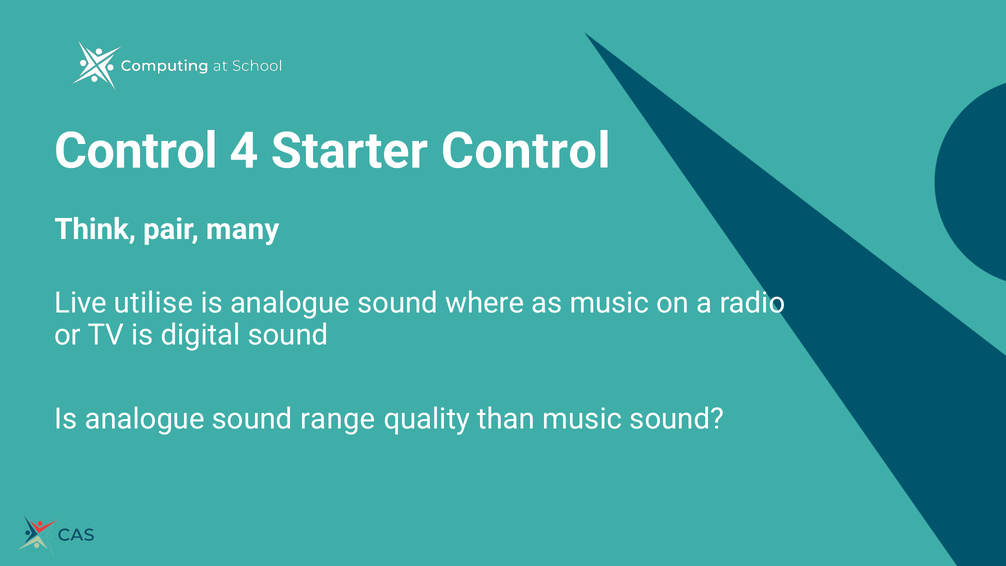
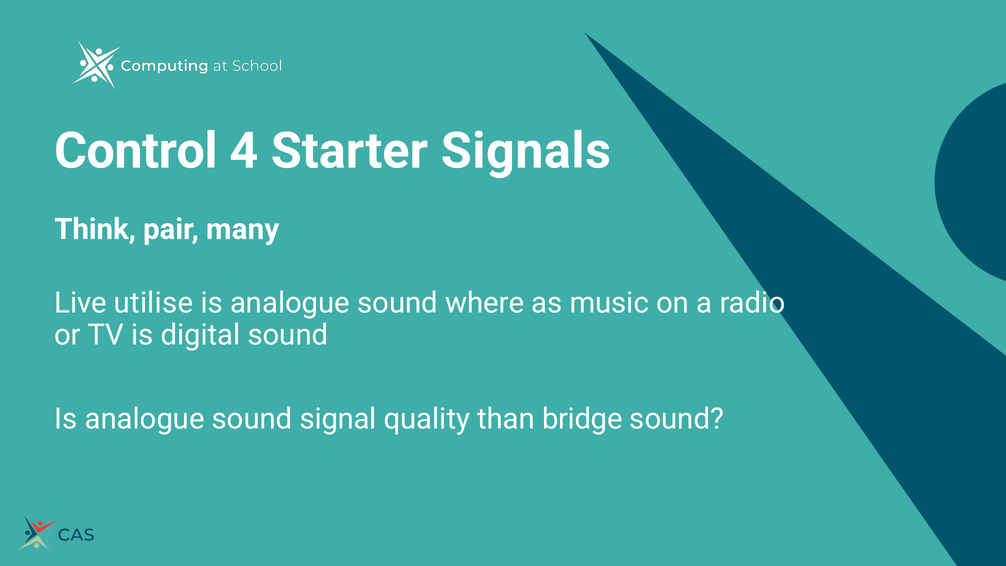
Starter Control: Control -> Signals
range: range -> signal
than music: music -> bridge
